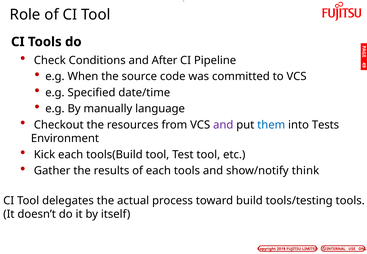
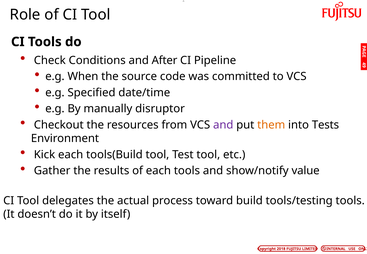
language: language -> disruptor
them colour: blue -> orange
think: think -> value
